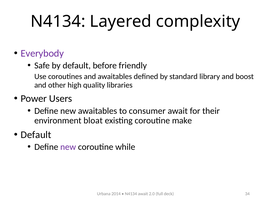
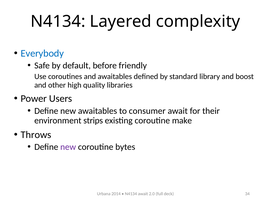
Everybody colour: purple -> blue
bloat: bloat -> strips
Default at (36, 135): Default -> Throws
while: while -> bytes
